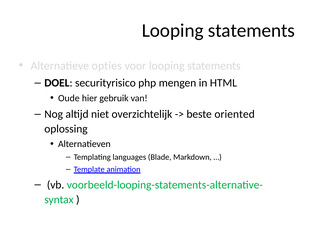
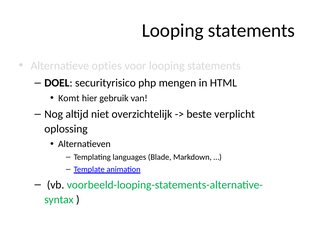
Oude: Oude -> Komt
oriented: oriented -> verplicht
